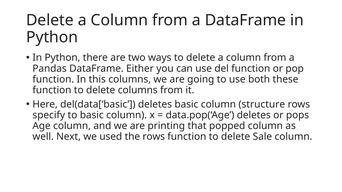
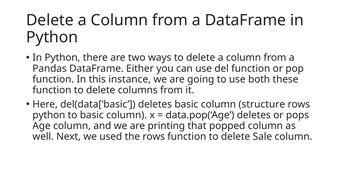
this columns: columns -> instance
specify at (49, 115): specify -> python
